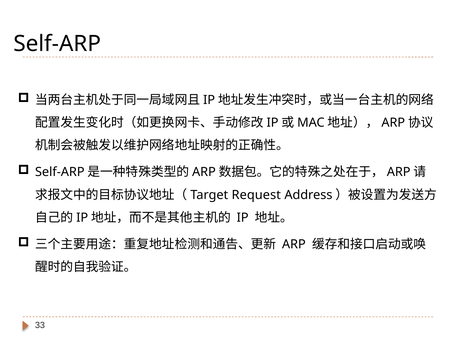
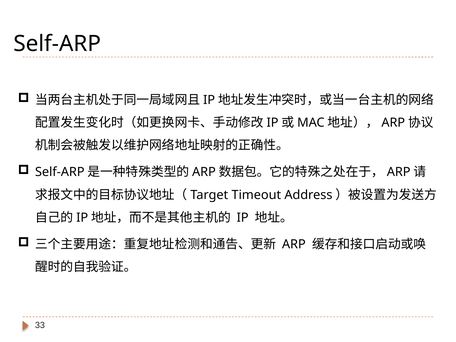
Request: Request -> Timeout
